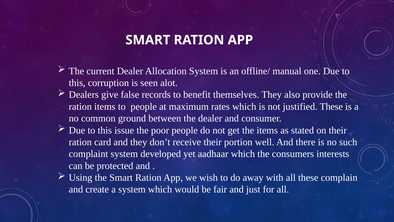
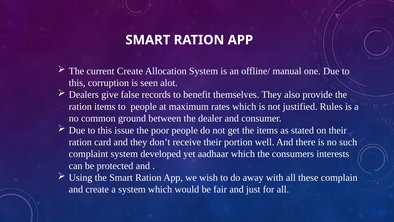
current Dealer: Dealer -> Create
justified These: These -> Rules
